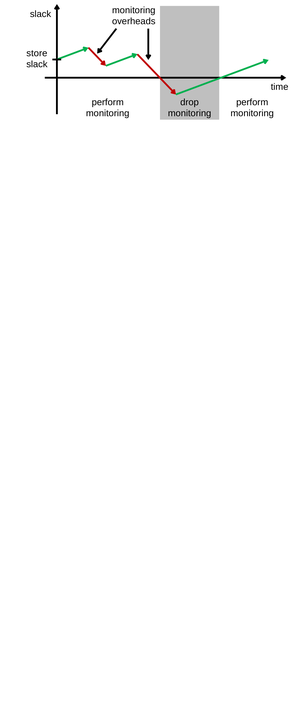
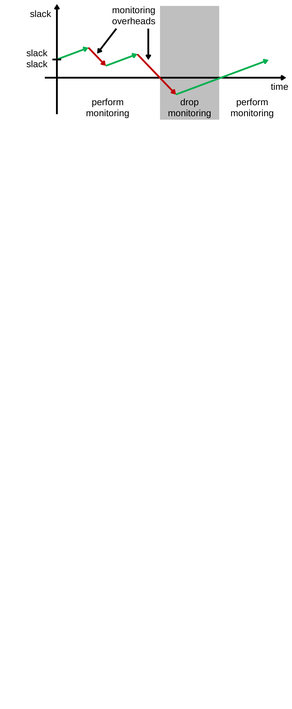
store at (37, 53): store -> slack
